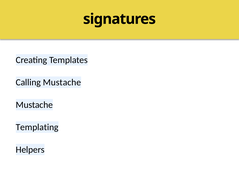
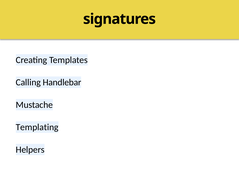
Calling Mustache: Mustache -> Handlebar
